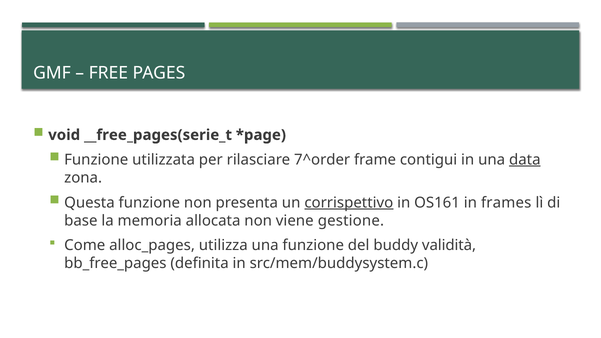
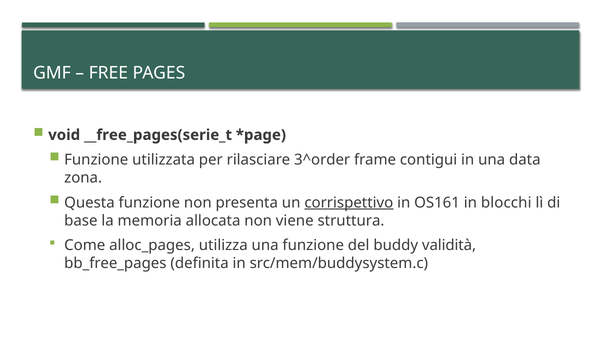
7^order: 7^order -> 3^order
data underline: present -> none
frames: frames -> blocchi
gestione: gestione -> struttura
